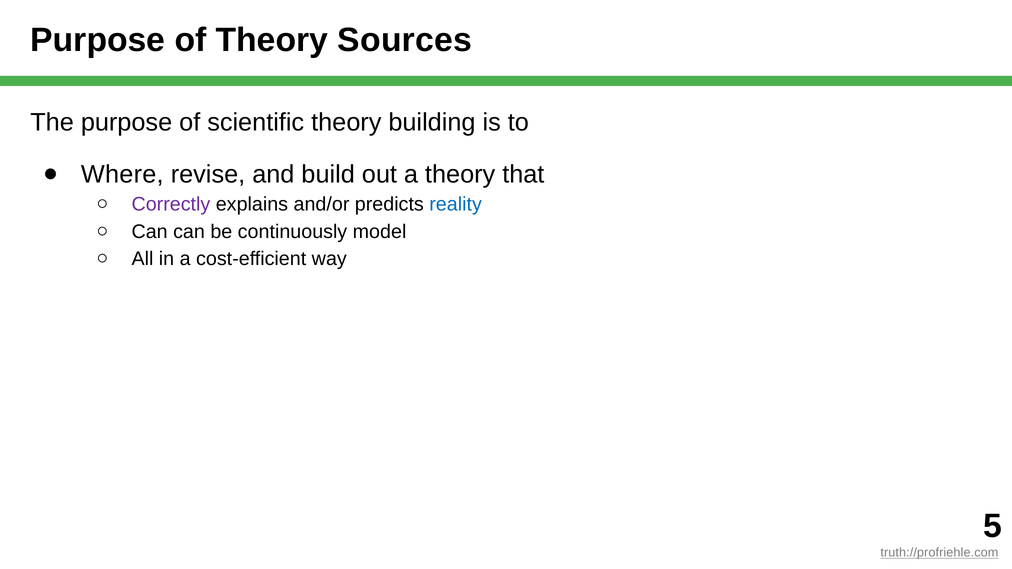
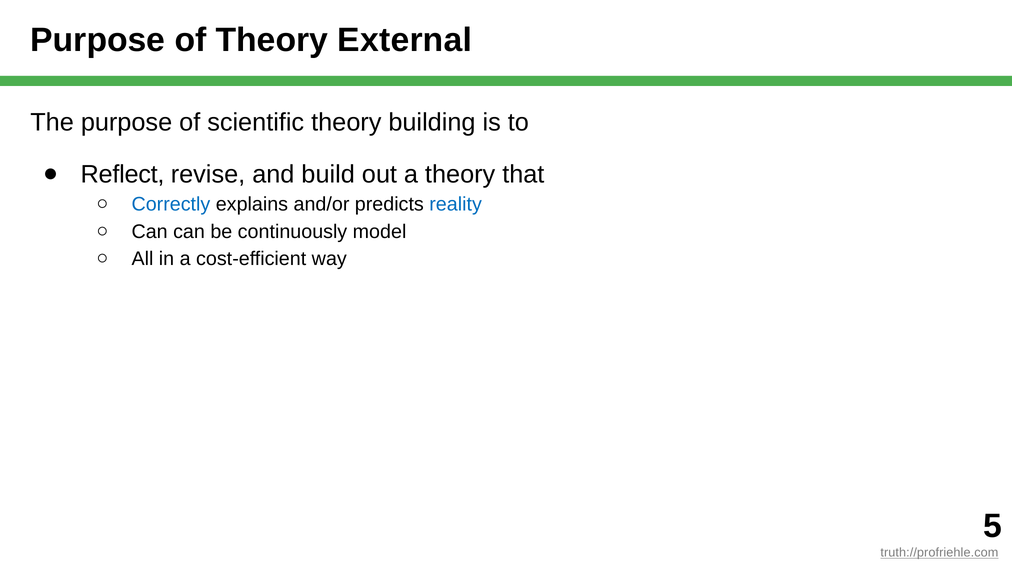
Sources: Sources -> External
Where: Where -> Reflect
Correctly colour: purple -> blue
